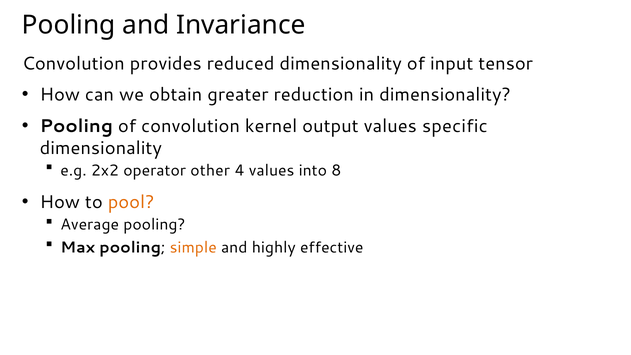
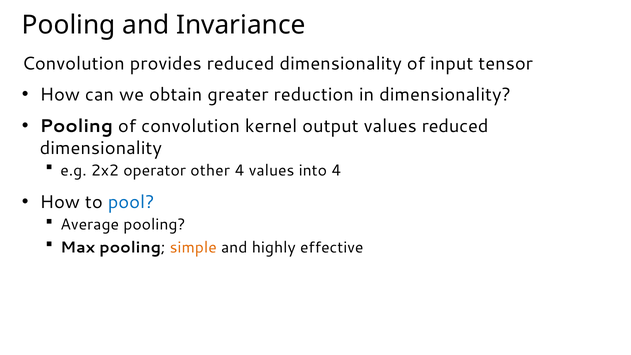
values specific: specific -> reduced
into 8: 8 -> 4
pool colour: orange -> blue
